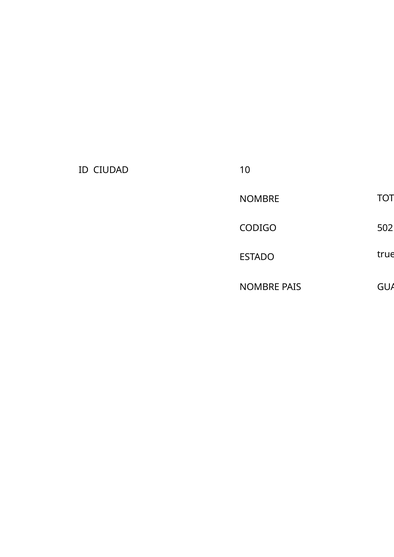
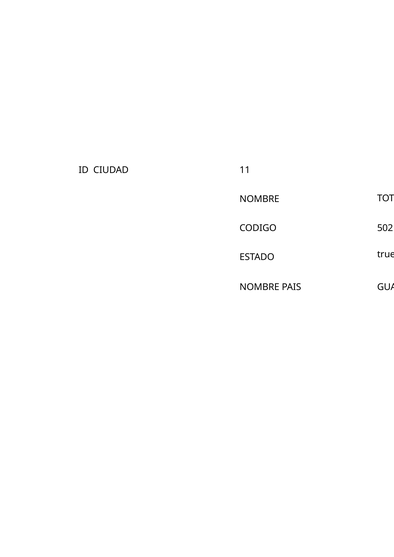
10: 10 -> 11
